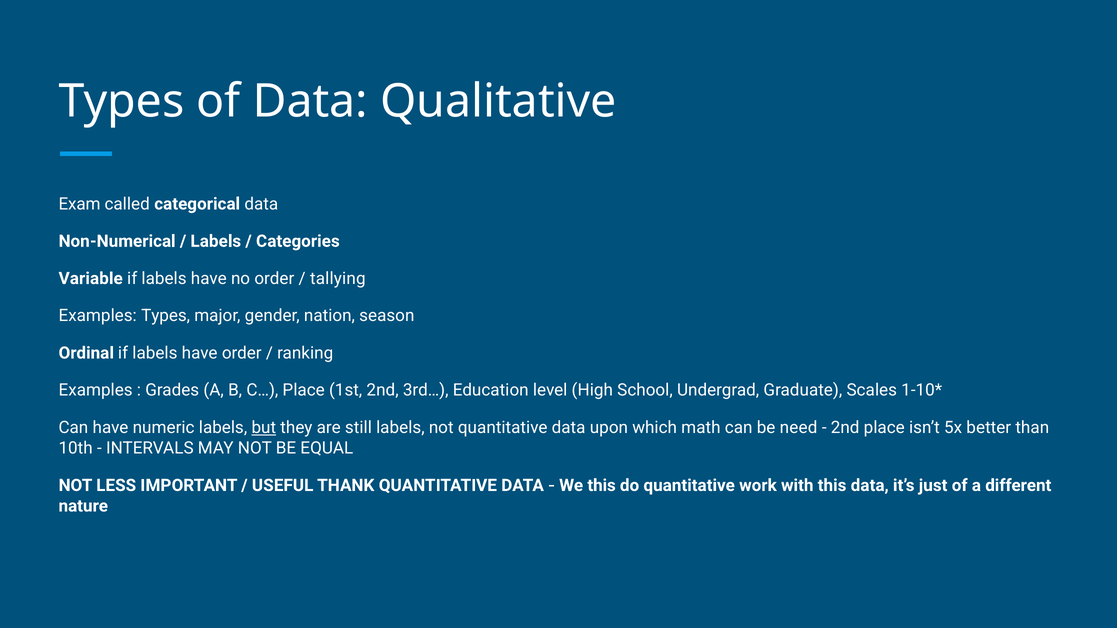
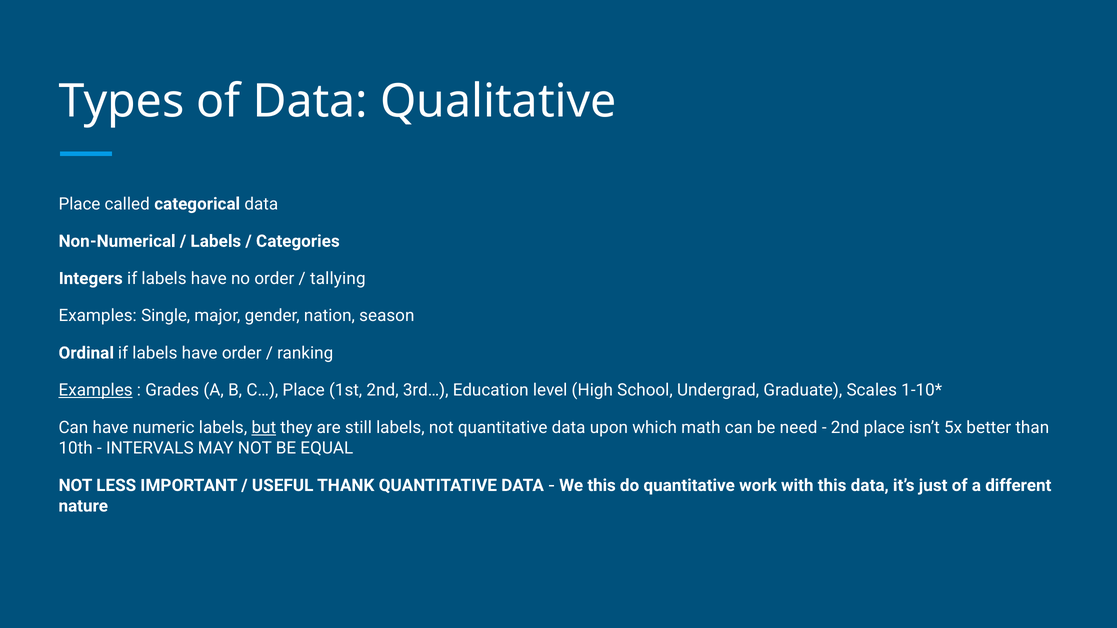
Exam at (80, 204): Exam -> Place
Variable: Variable -> Integers
Examples Types: Types -> Single
Examples at (96, 390) underline: none -> present
